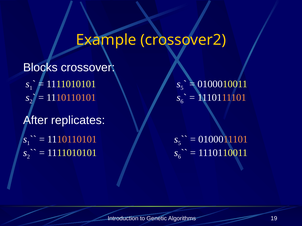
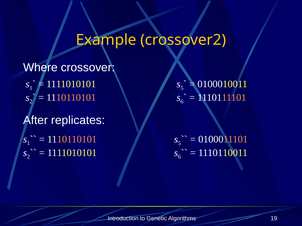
Blocks: Blocks -> Where
